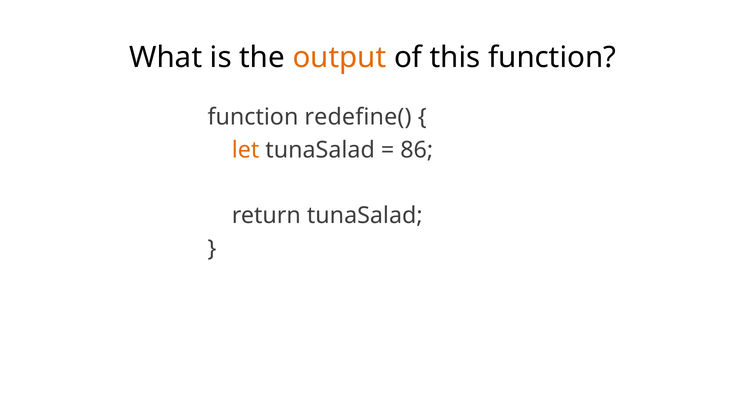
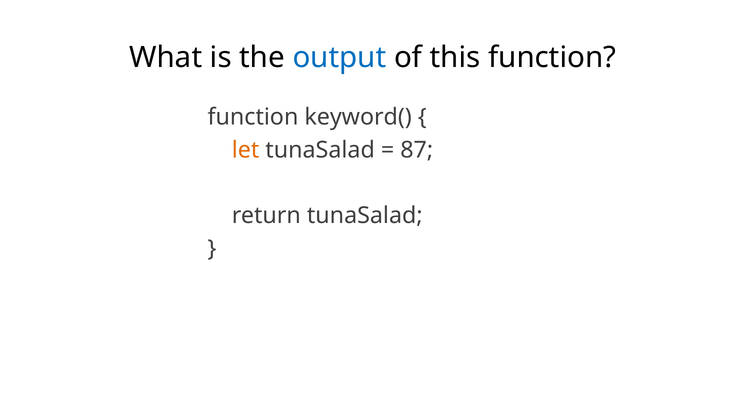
output colour: orange -> blue
redefine(: redefine( -> keyword(
86: 86 -> 87
